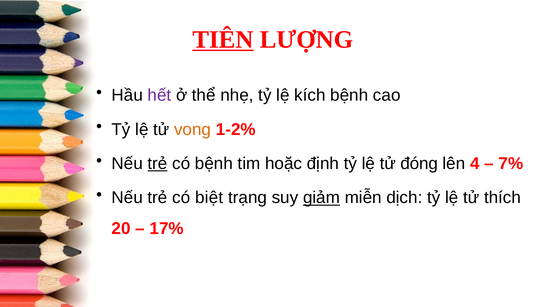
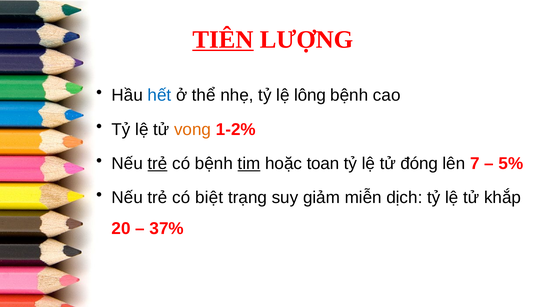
hết colour: purple -> blue
kích: kích -> lông
tim underline: none -> present
định: định -> toan
4: 4 -> 7
7%: 7% -> 5%
giảm underline: present -> none
thích: thích -> khắp
17%: 17% -> 37%
